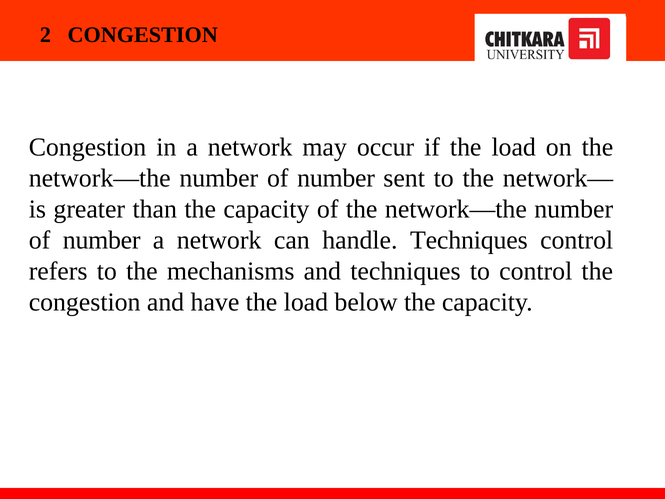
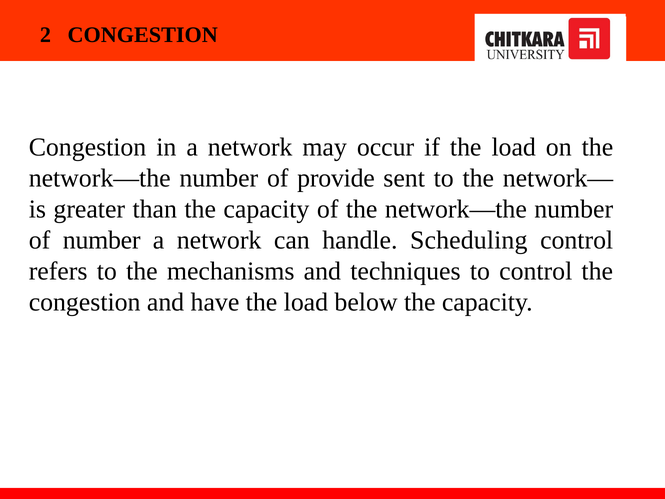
number at (336, 178): number -> provide
handle Techniques: Techniques -> Scheduling
